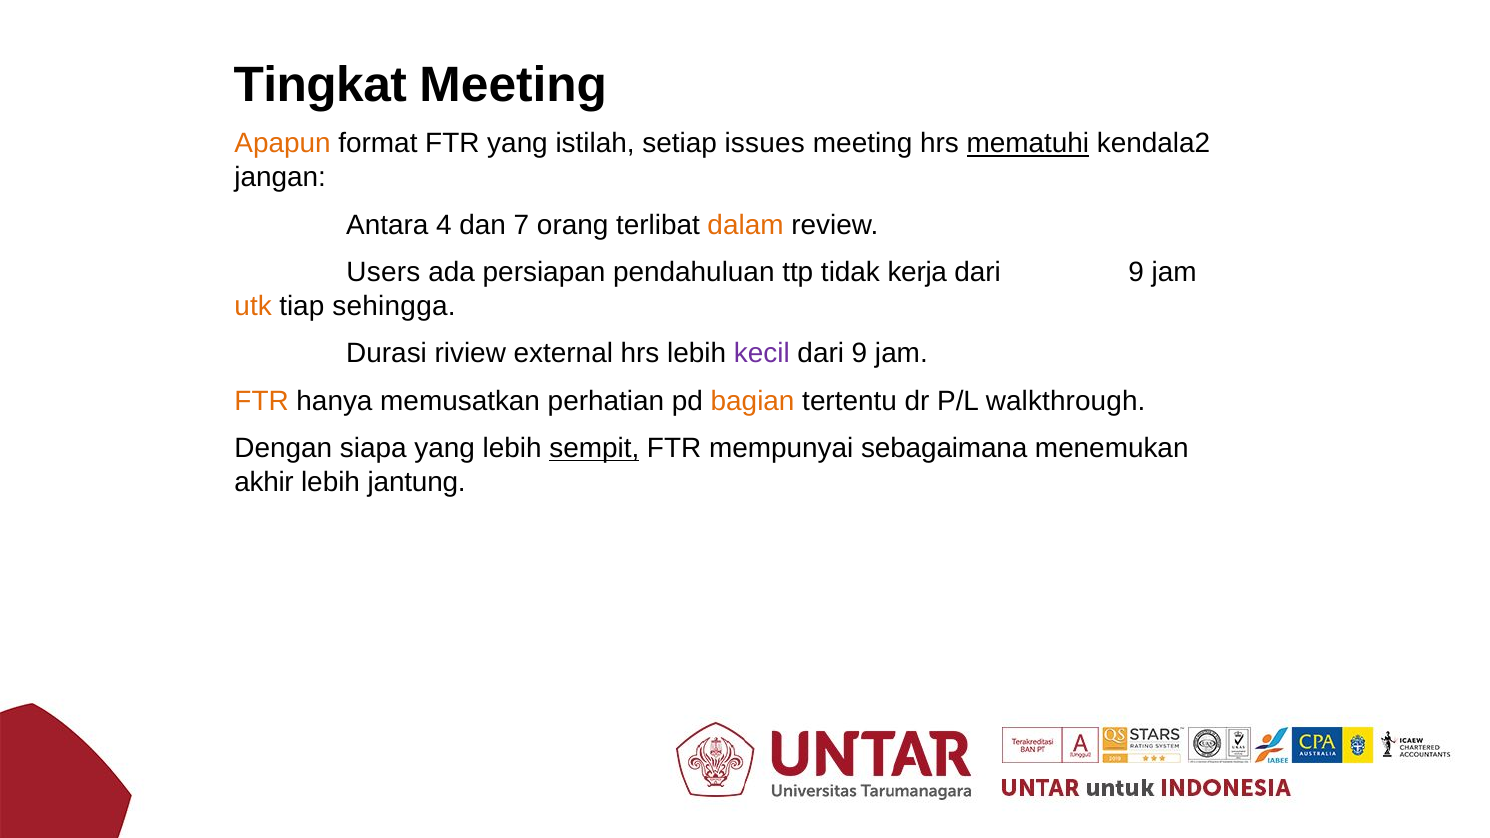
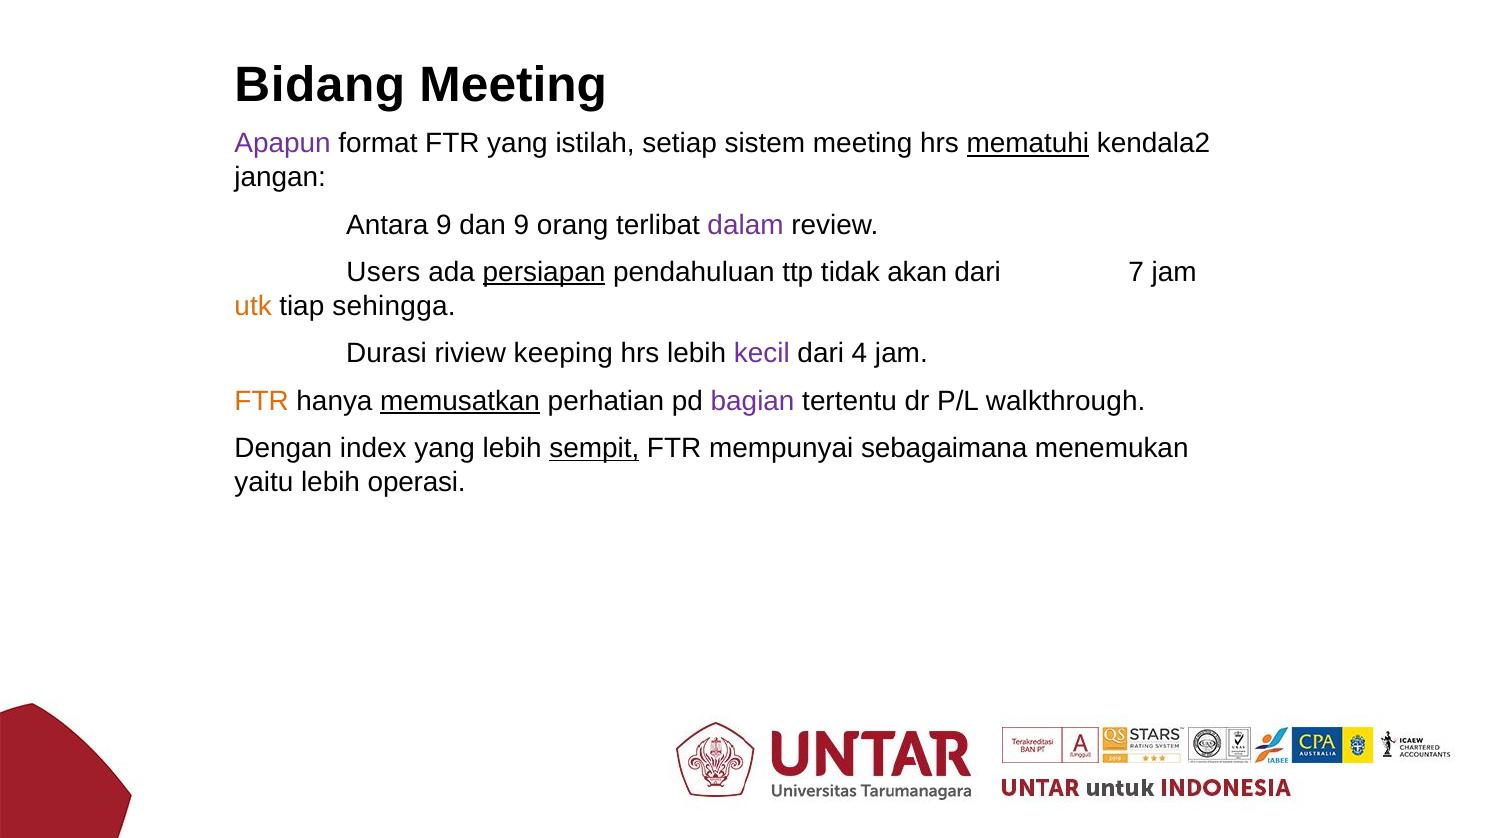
Tingkat: Tingkat -> Bidang
Apapun colour: orange -> purple
issues: issues -> sistem
Antara 4: 4 -> 9
dan 7: 7 -> 9
dalam colour: orange -> purple
persiapan underline: none -> present
kerja: kerja -> akan
9 at (1136, 272): 9 -> 7
external: external -> keeping
9 at (860, 353): 9 -> 4
memusatkan underline: none -> present
bagian colour: orange -> purple
siapa: siapa -> index
akhir: akhir -> yaitu
jantung: jantung -> operasi
